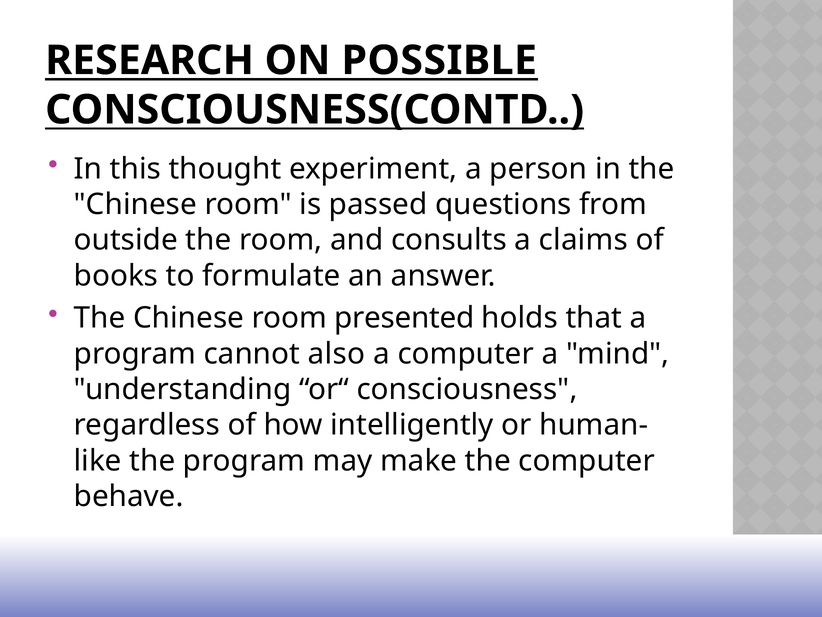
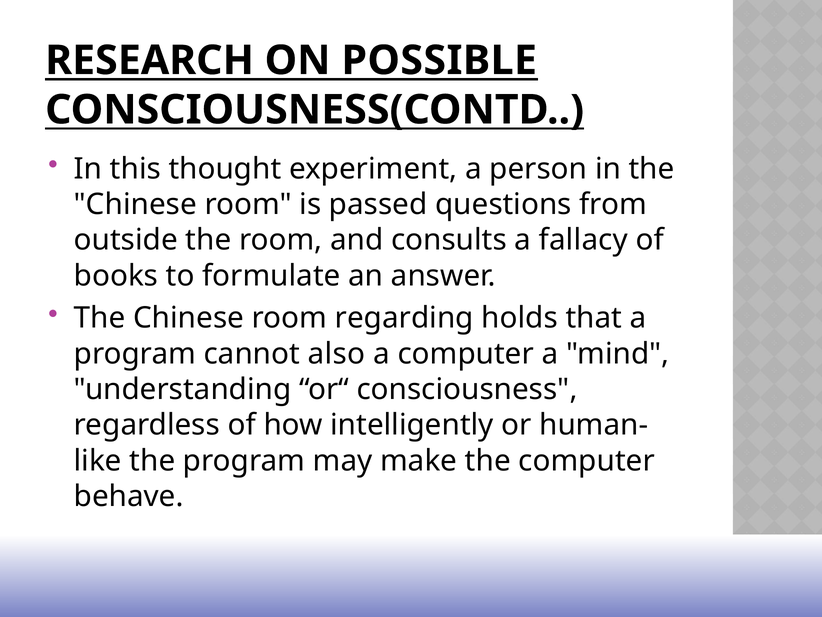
claims: claims -> fallacy
presented: presented -> regarding
